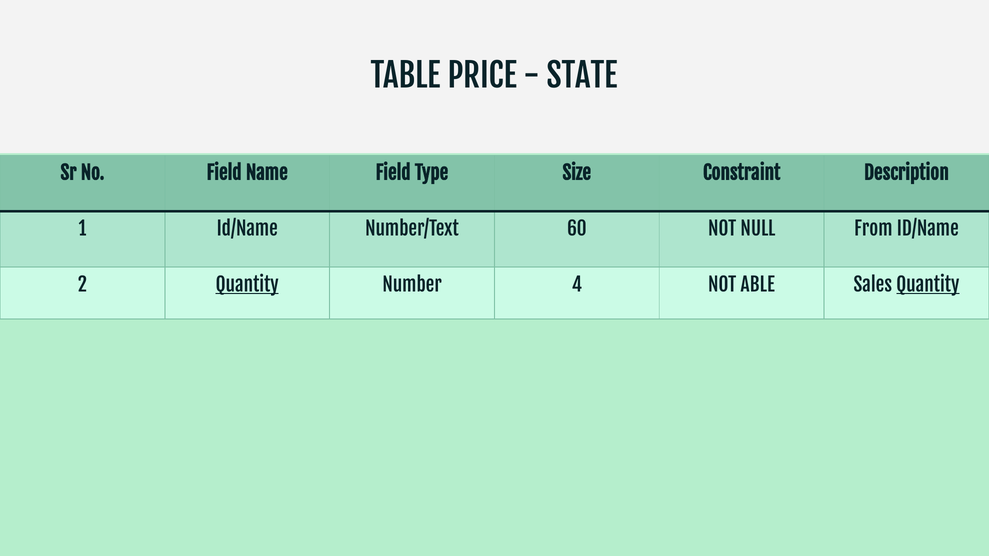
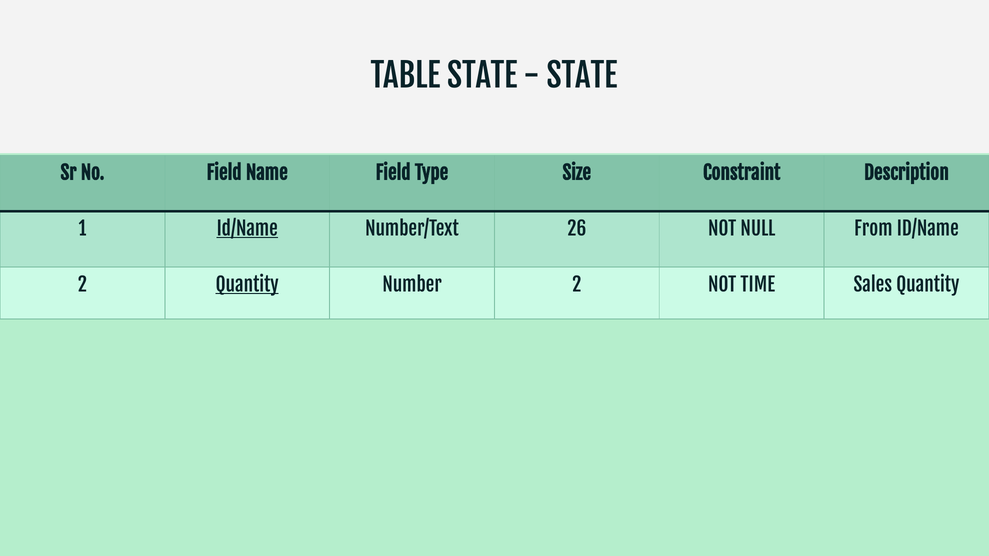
TABLE PRICE: PRICE -> STATE
Id/Name at (247, 229) underline: none -> present
60: 60 -> 26
Number 4: 4 -> 2
ABLE: ABLE -> TIME
Quantity at (928, 285) underline: present -> none
